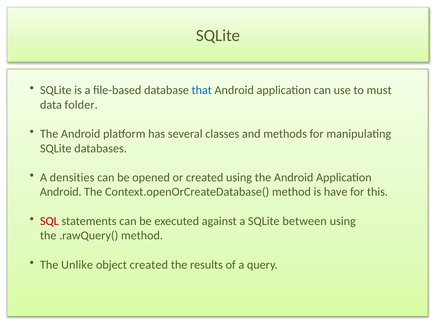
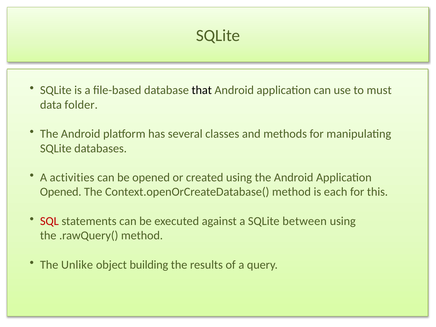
that colour: blue -> black
densities: densities -> activities
Android at (61, 192): Android -> Opened
have: have -> each
object created: created -> building
